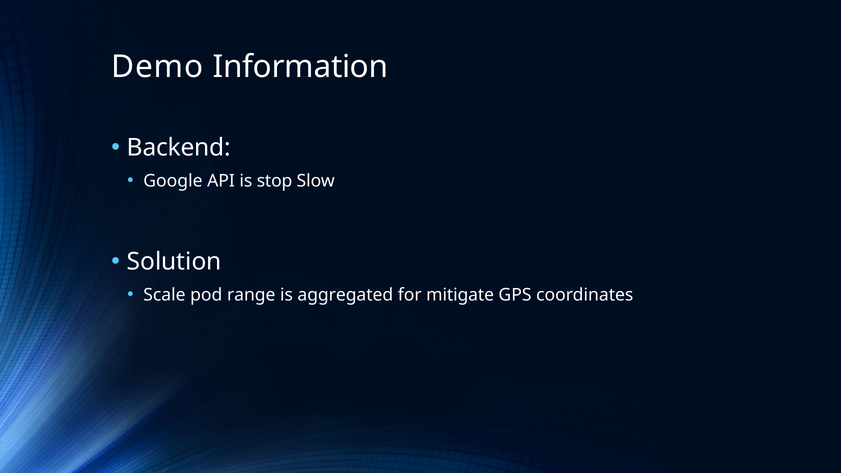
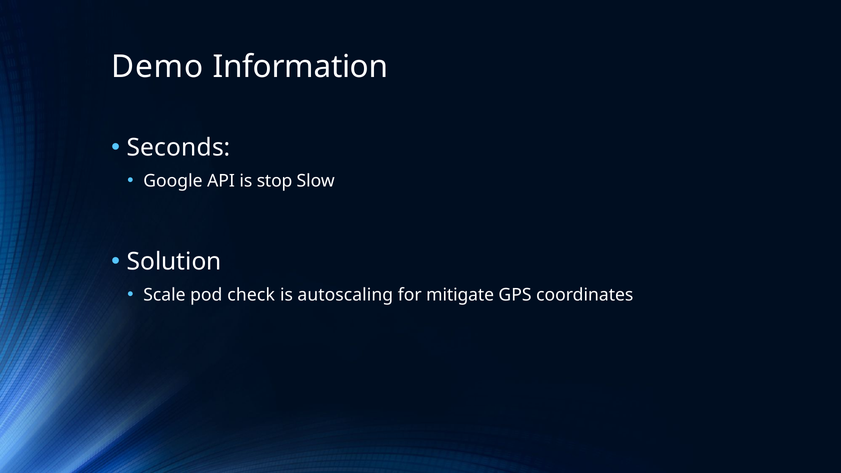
Backend: Backend -> Seconds
range: range -> check
aggregated: aggregated -> autoscaling
